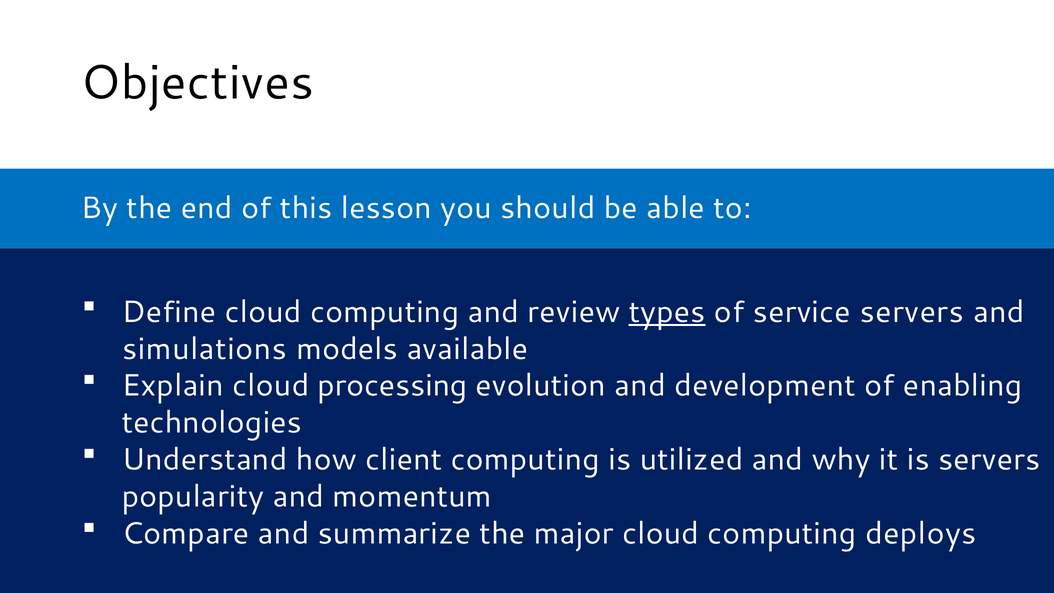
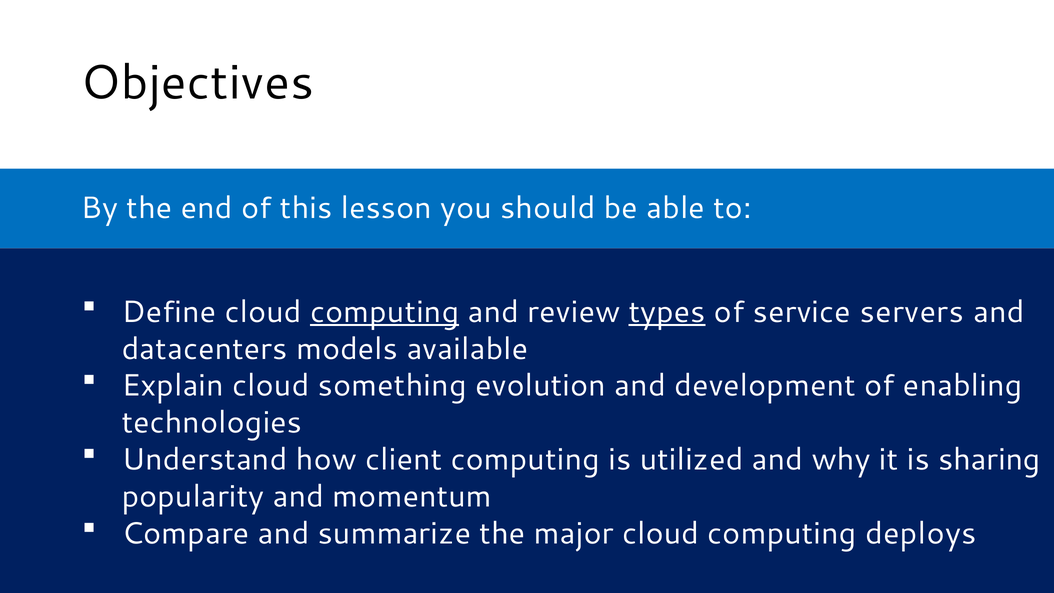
computing at (385, 312) underline: none -> present
simulations: simulations -> datacenters
processing: processing -> something
is servers: servers -> sharing
